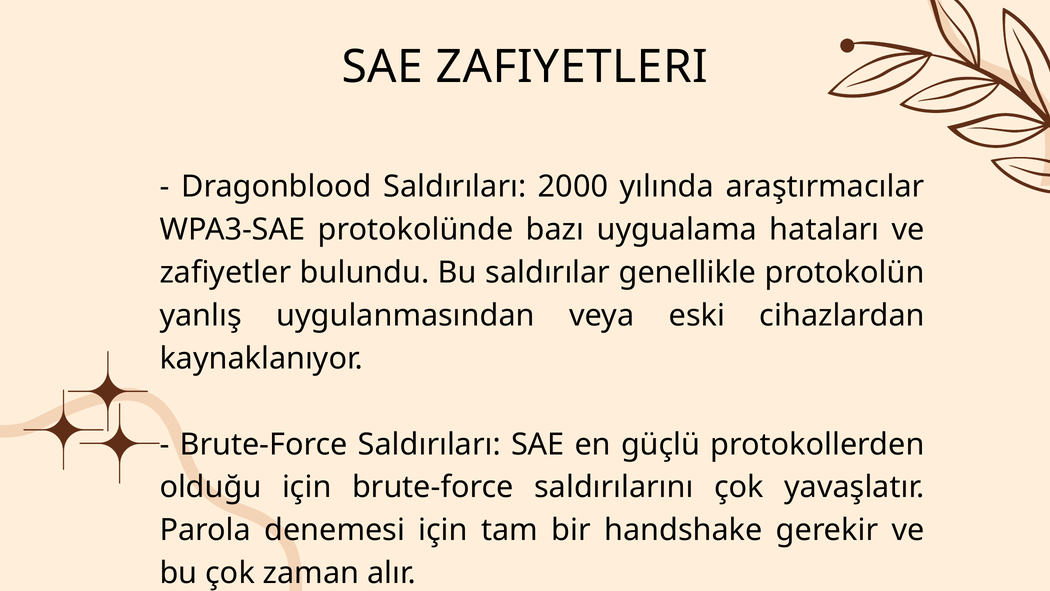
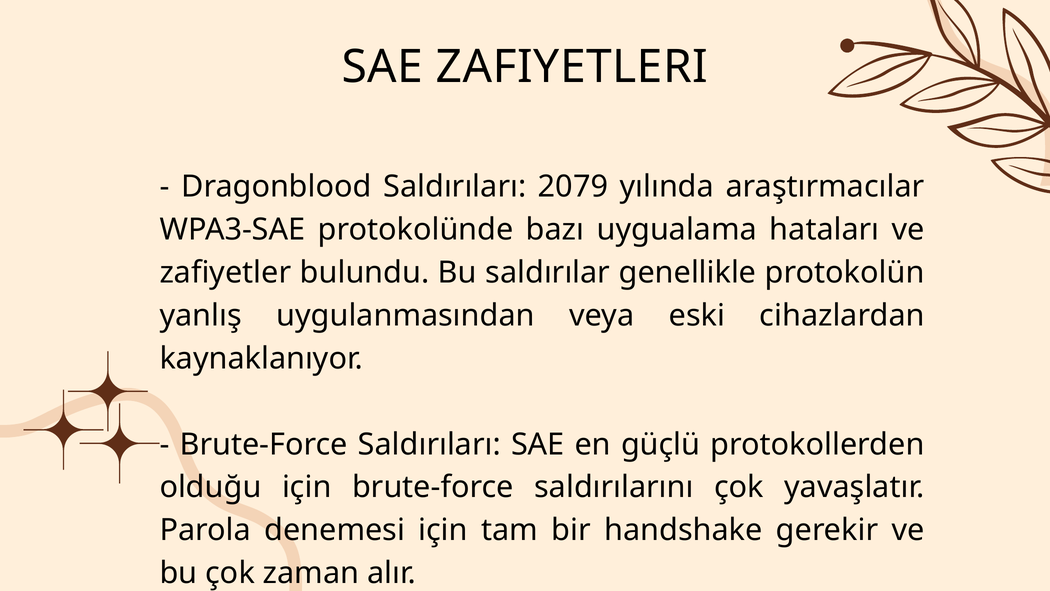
2000: 2000 -> 2079
